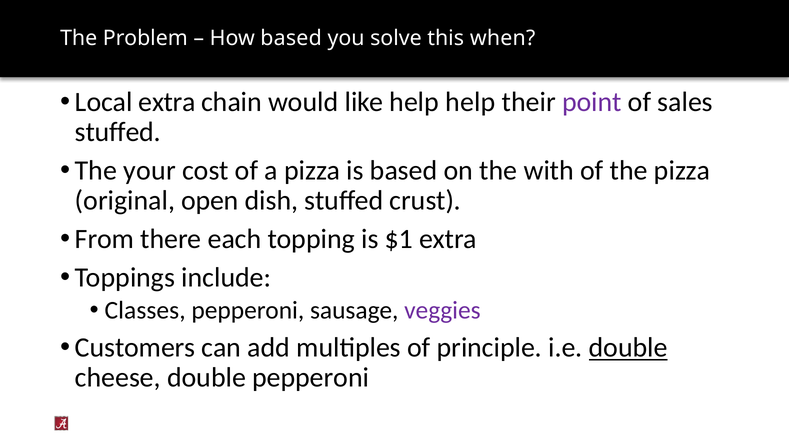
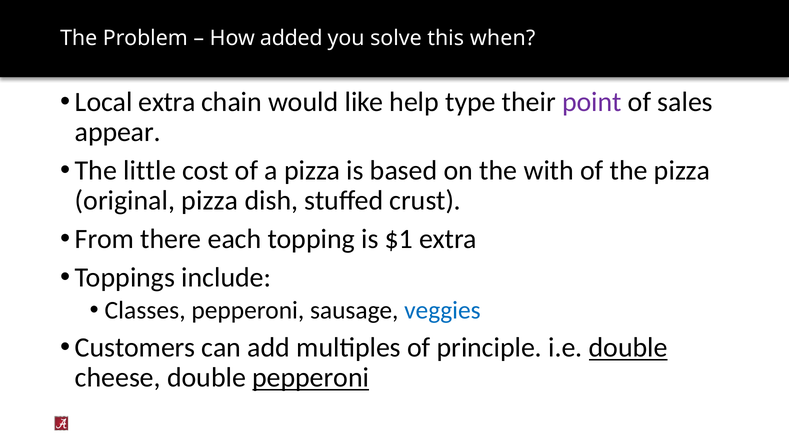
How based: based -> added
help help: help -> type
stuffed at (118, 132): stuffed -> appear
your: your -> little
original open: open -> pizza
veggies colour: purple -> blue
pepperoni at (311, 378) underline: none -> present
